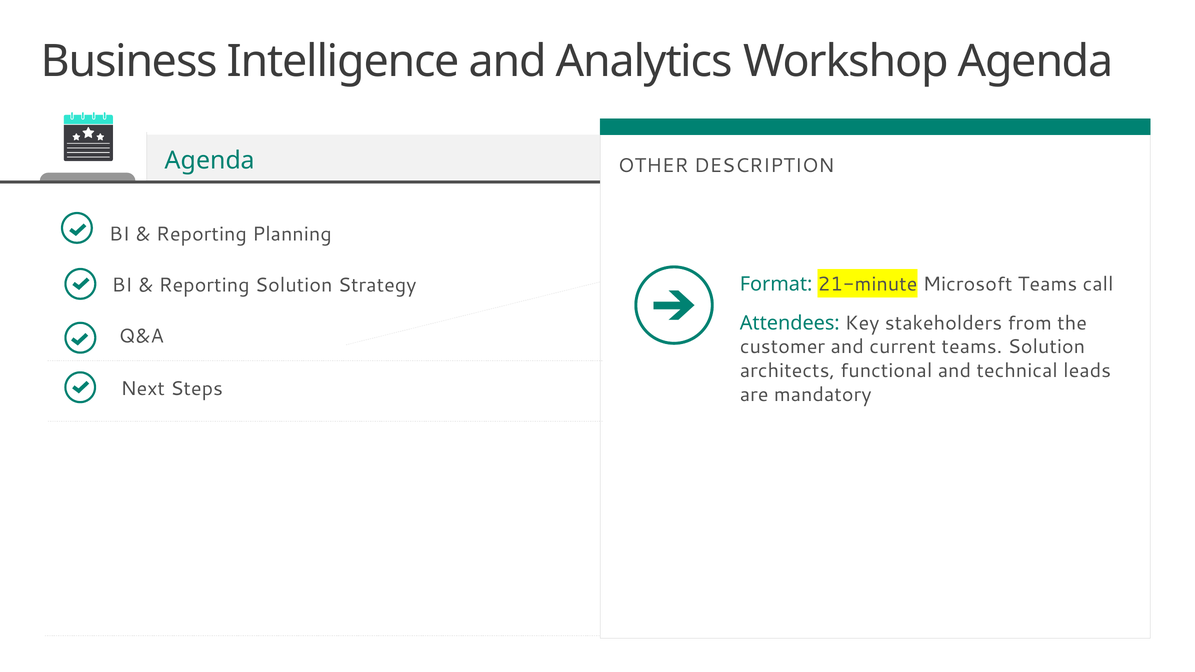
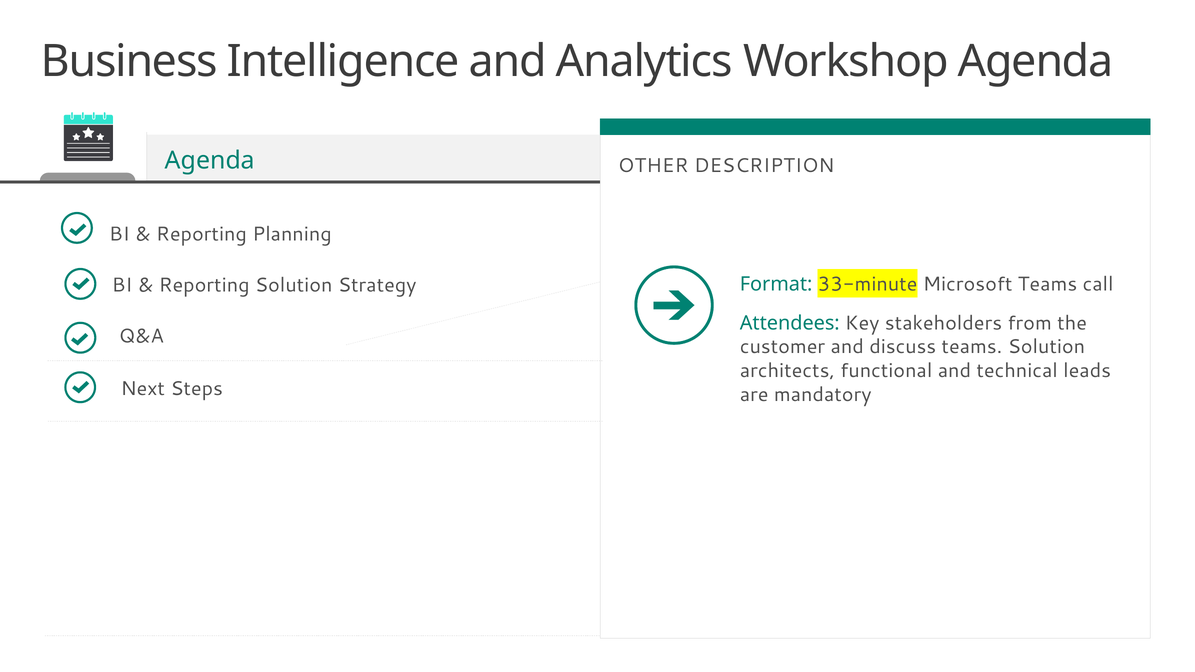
21-minute: 21-minute -> 33-minute
current: current -> discuss
